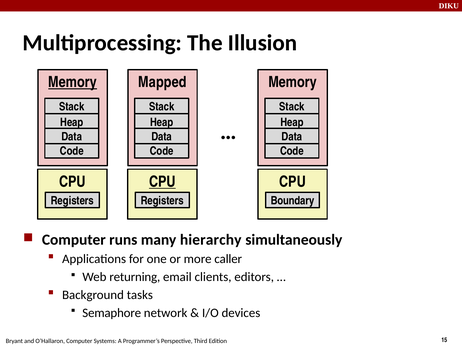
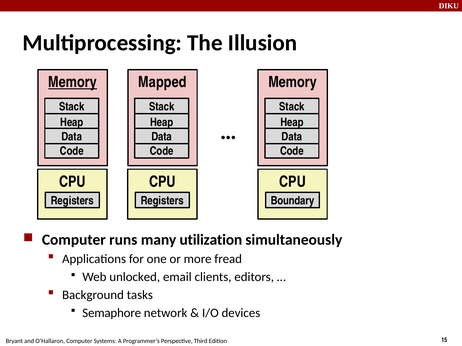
CPU at (162, 182) underline: present -> none
hierarchy: hierarchy -> utilization
caller: caller -> fread
returning: returning -> unlocked
